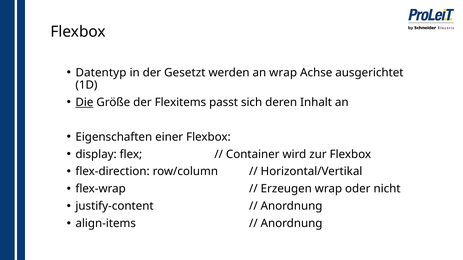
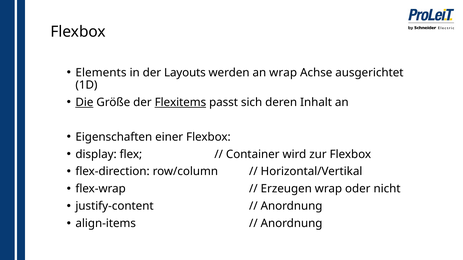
Datentyp: Datentyp -> Elements
Gesetzt: Gesetzt -> Layouts
Flexitems underline: none -> present
